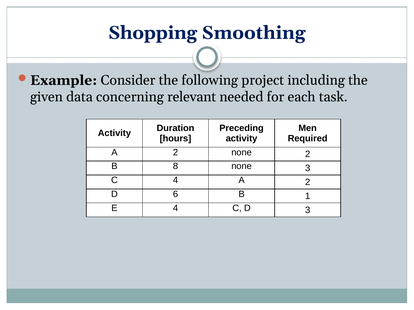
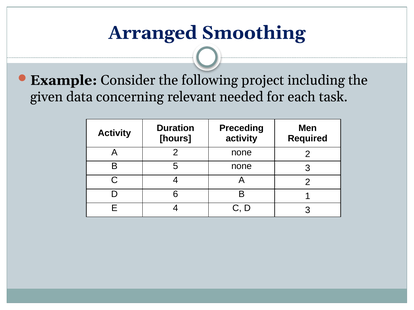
Shopping: Shopping -> Arranged
8: 8 -> 5
